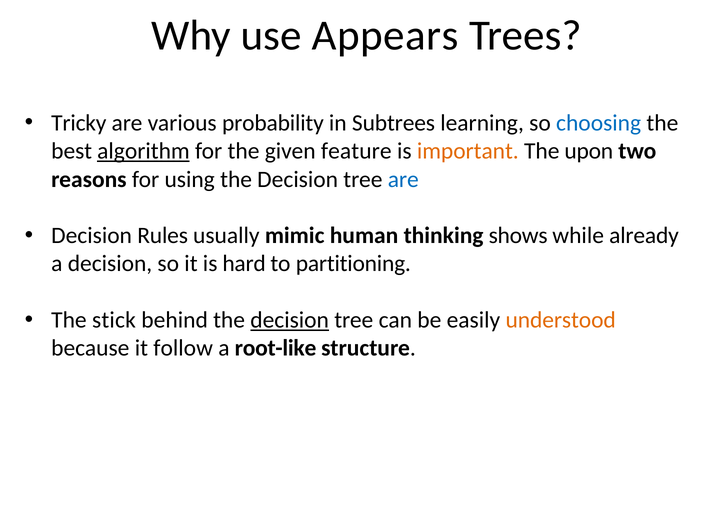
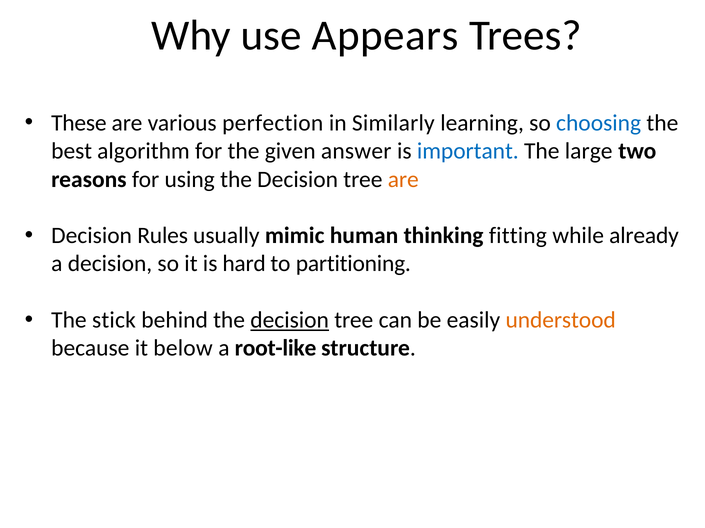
Tricky: Tricky -> These
probability: probability -> perfection
Subtrees: Subtrees -> Similarly
algorithm underline: present -> none
feature: feature -> answer
important colour: orange -> blue
upon: upon -> large
are at (403, 180) colour: blue -> orange
shows: shows -> fitting
follow: follow -> below
